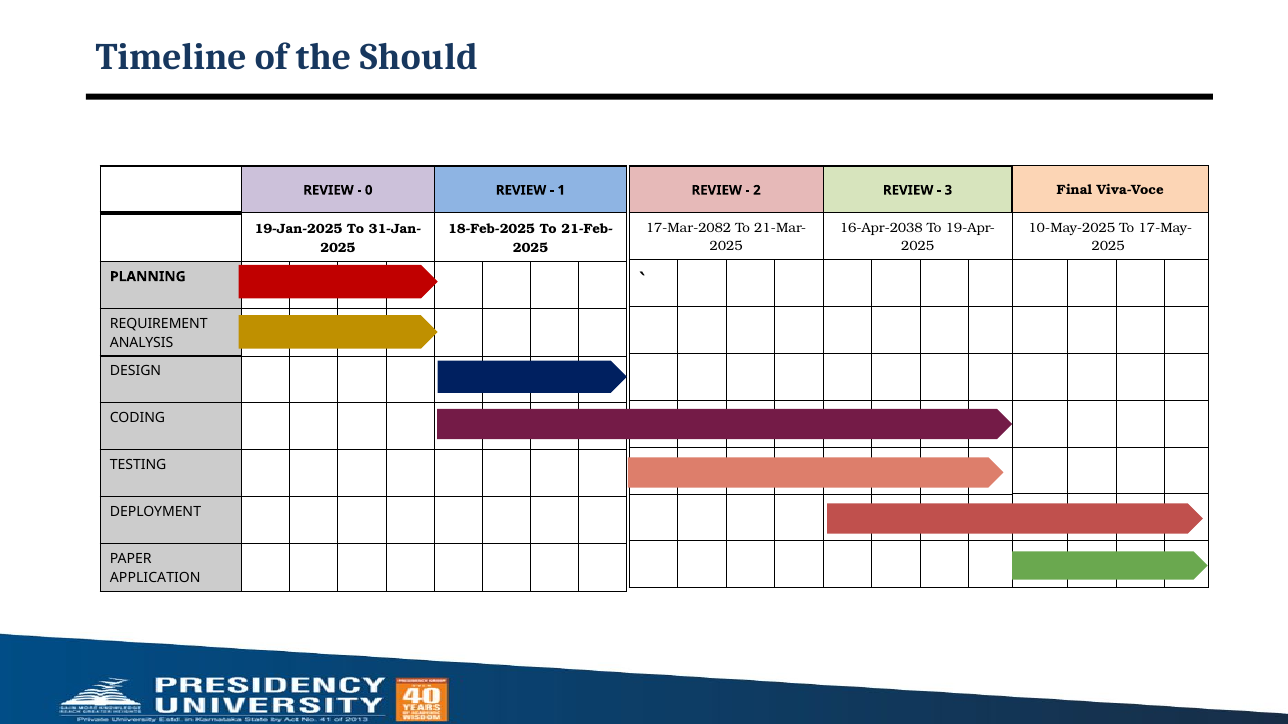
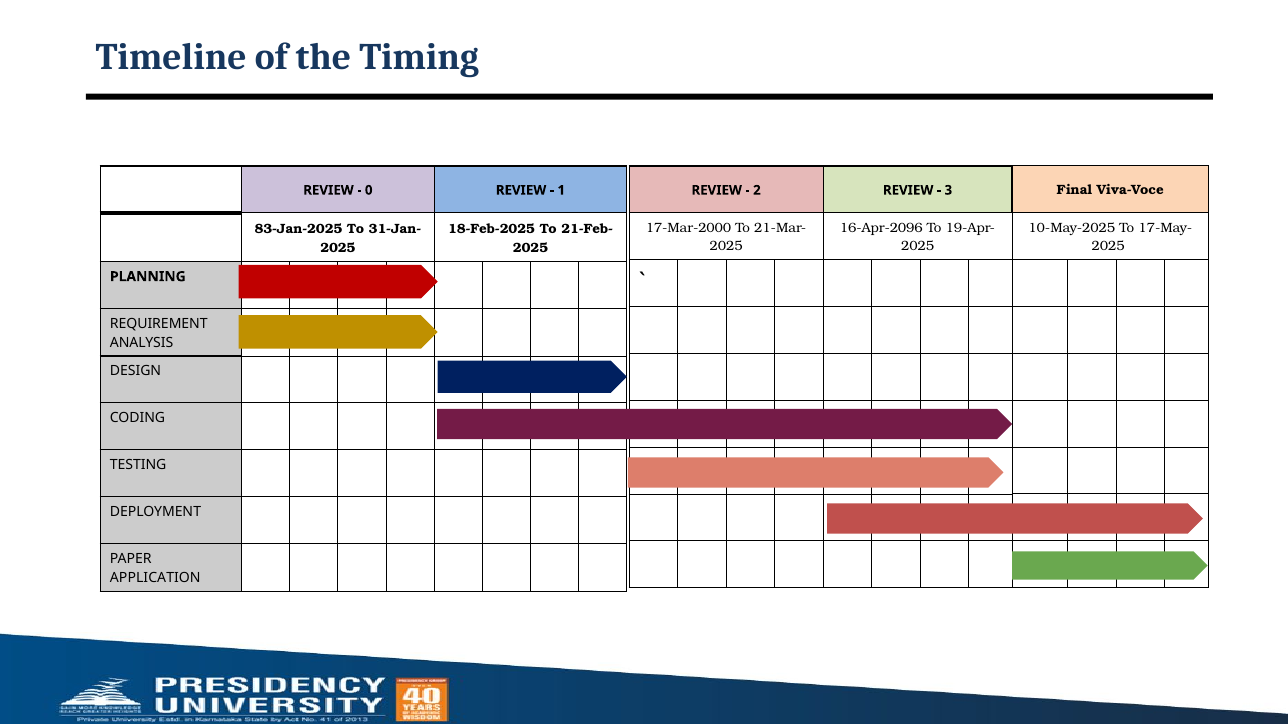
Should: Should -> Timing
17-Mar-2082: 17-Mar-2082 -> 17-Mar-2000
16-Apr-2038: 16-Apr-2038 -> 16-Apr-2096
19-Jan-2025: 19-Jan-2025 -> 83-Jan-2025
